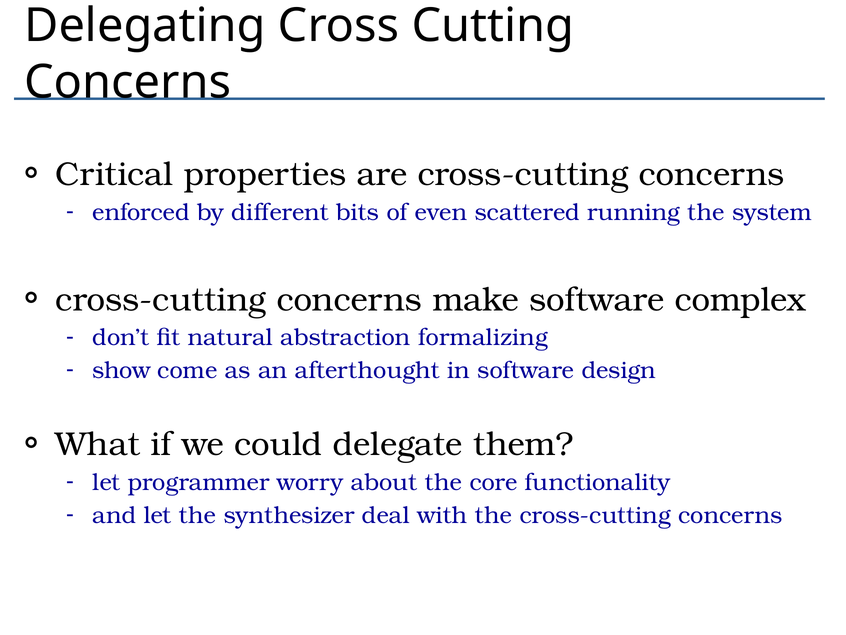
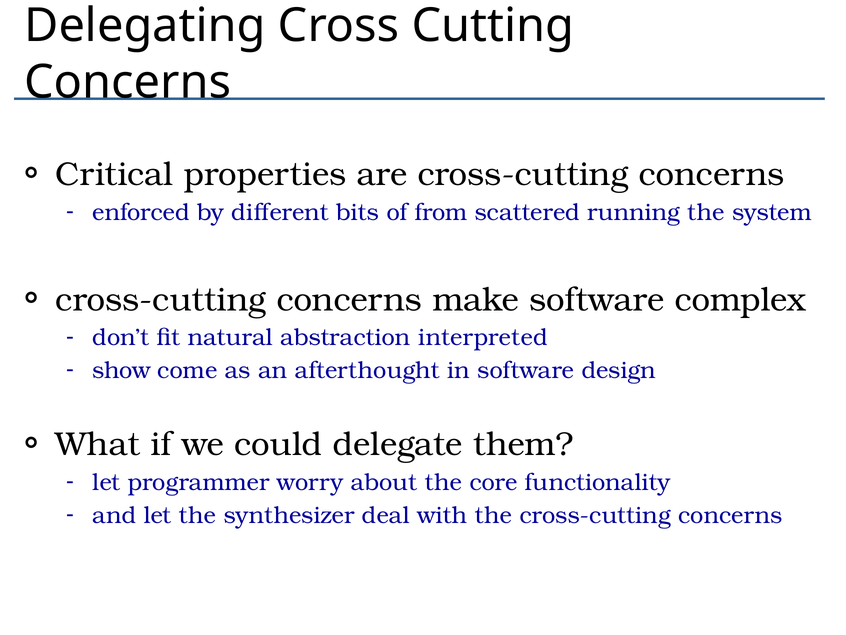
even: even -> from
formalizing: formalizing -> interpreted
